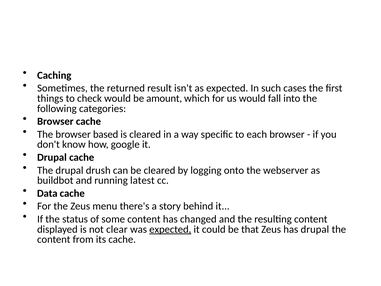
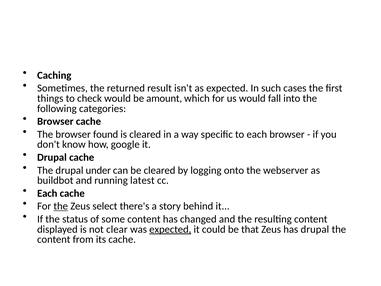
based: based -> found
drush: drush -> under
Data at (47, 193): Data -> Each
the at (61, 206) underline: none -> present
menu: menu -> select
